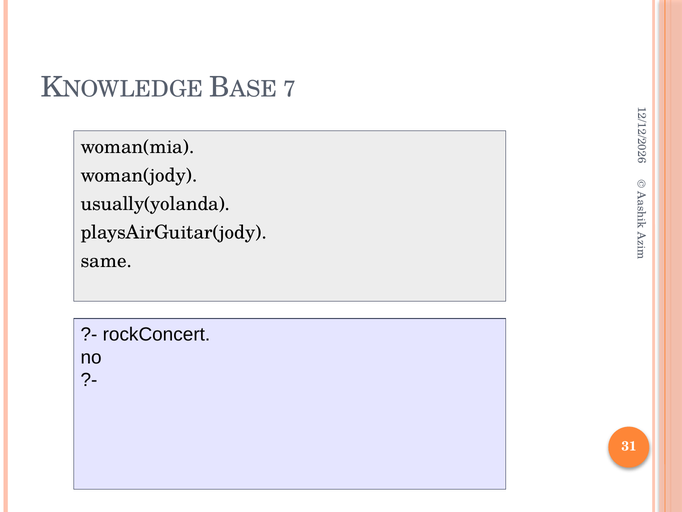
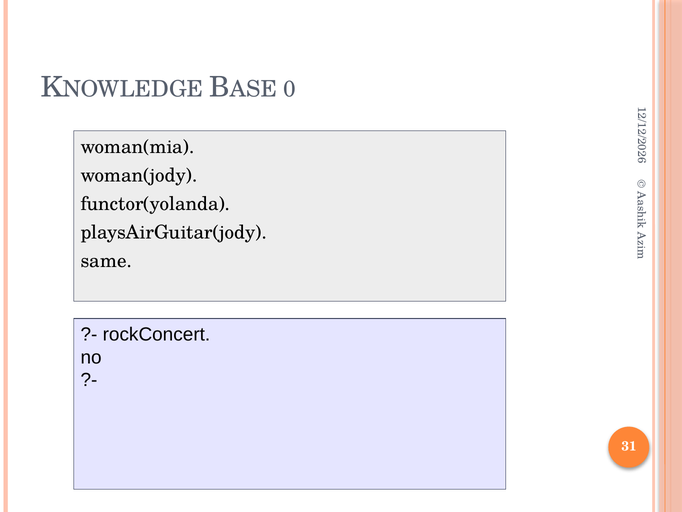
7 at (289, 89): 7 -> 0
usually(yolanda: usually(yolanda -> functor(yolanda
